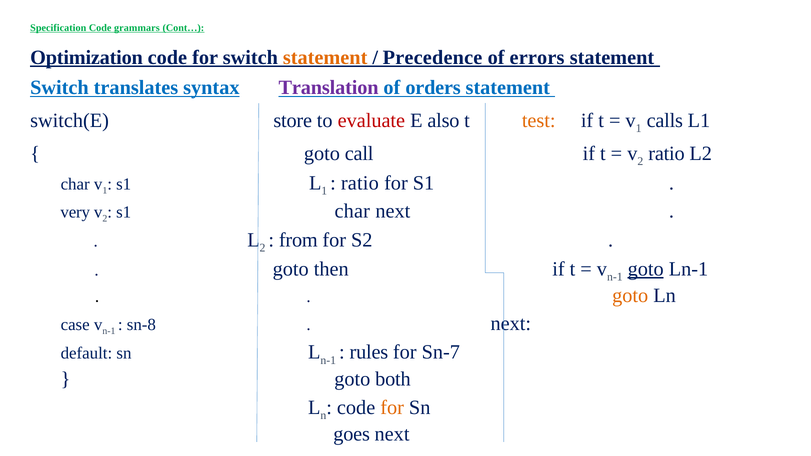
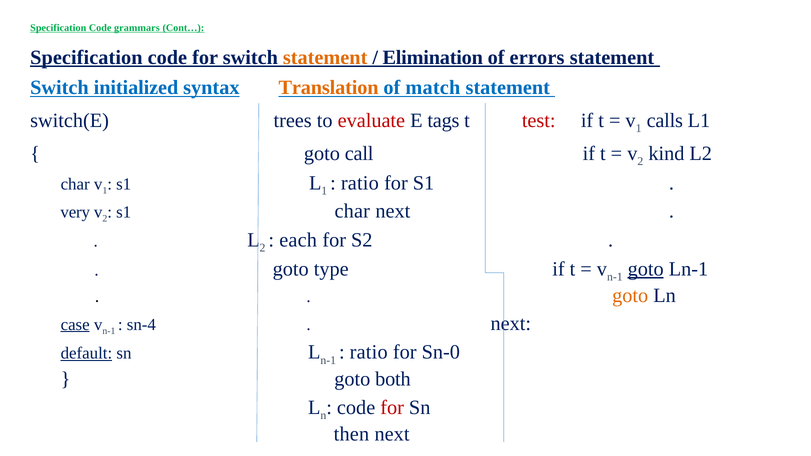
Optimization at (87, 57): Optimization -> Specification
Precedence: Precedence -> Elimination
translates: translates -> initialized
Translation colour: purple -> orange
orders: orders -> match
store: store -> trees
also: also -> tags
test colour: orange -> red
ratio at (667, 154): ratio -> kind
from: from -> each
then: then -> type
case underline: none -> present
sn-8: sn-8 -> sn-4
default underline: none -> present
rules at (369, 352): rules -> ratio
Sn-7: Sn-7 -> Sn-0
for at (392, 408) colour: orange -> red
goes: goes -> then
